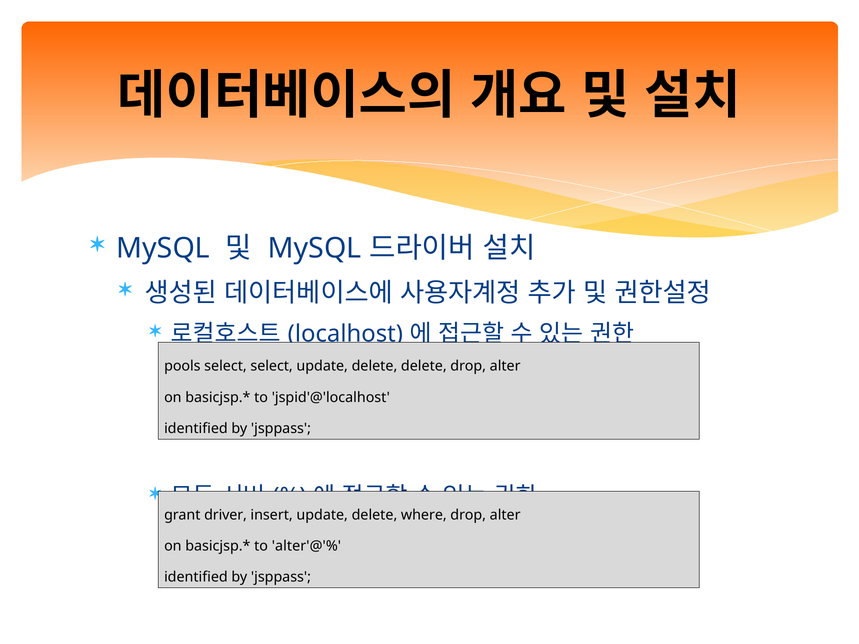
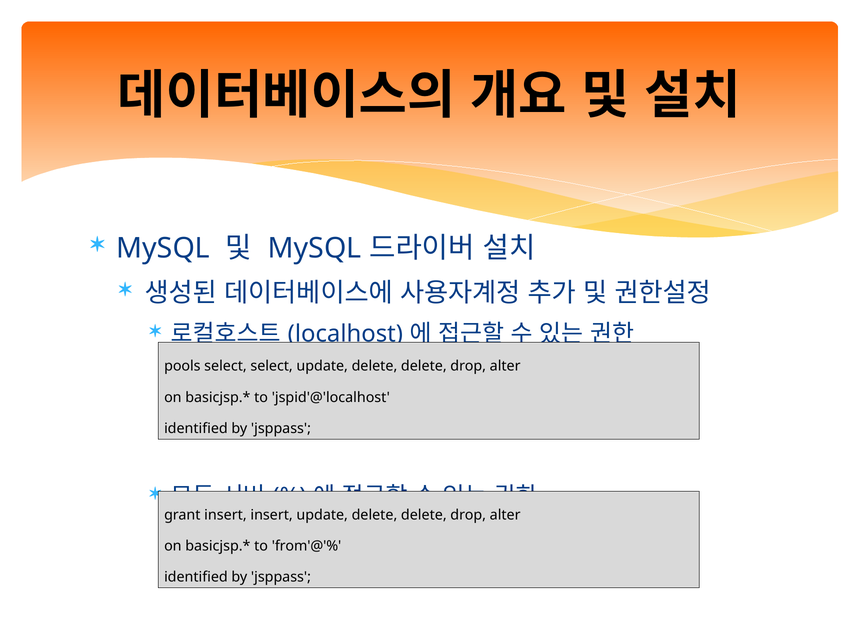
grant driver: driver -> insert
insert update delete where: where -> delete
alter'@'%: alter'@'% -> from'@'%
